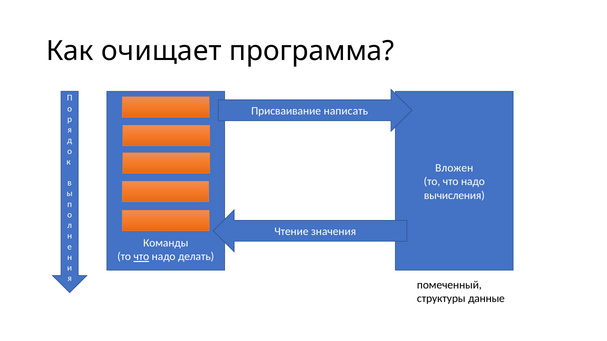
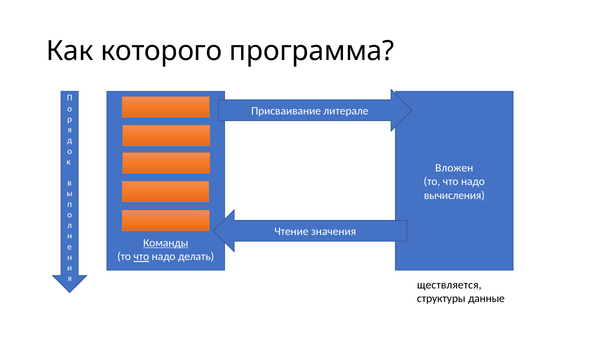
очищает: очищает -> которого
написать: написать -> литерале
Команды underline: none -> present
помеченный: помеченный -> ществляется
